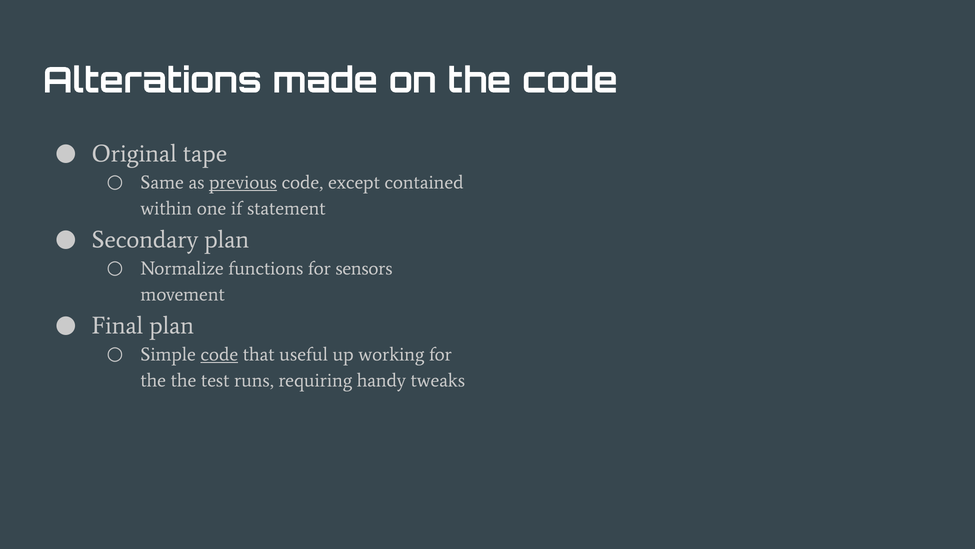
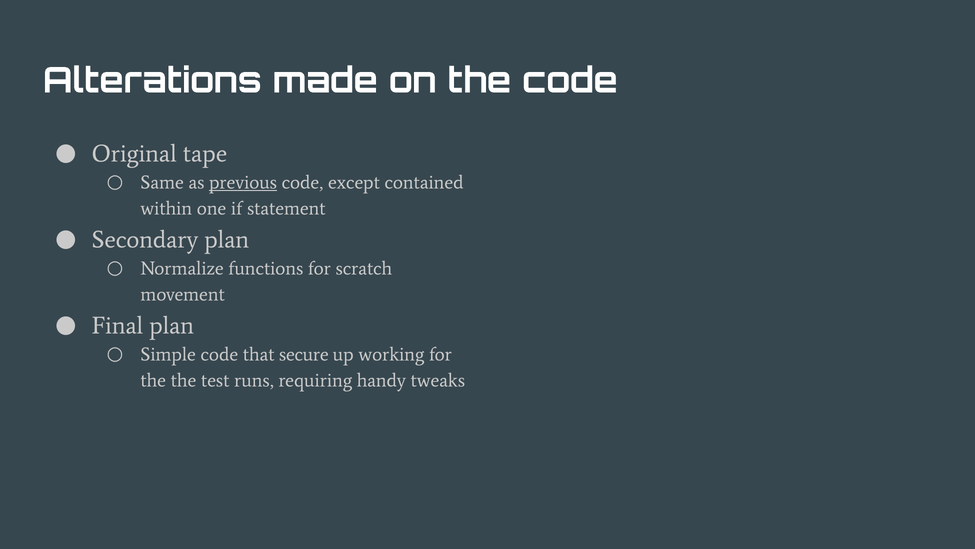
sensors: sensors -> scratch
code at (219, 354) underline: present -> none
useful: useful -> secure
